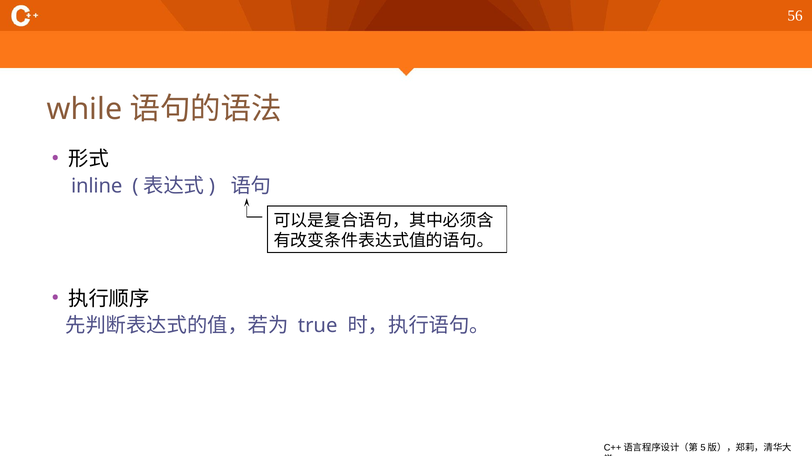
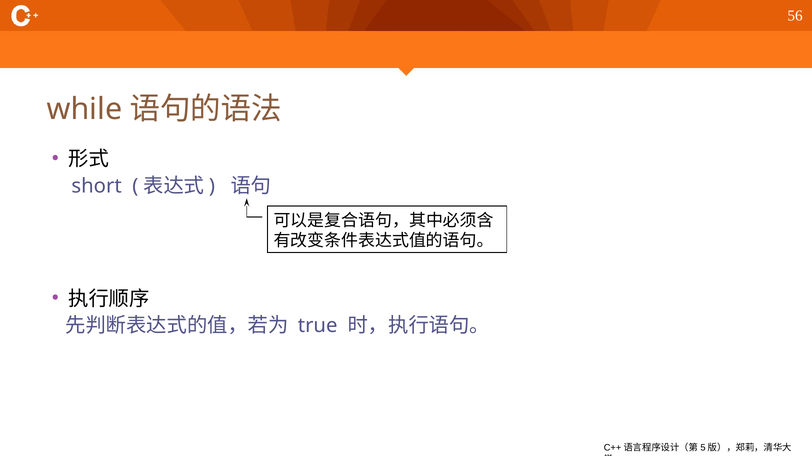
inline: inline -> short
